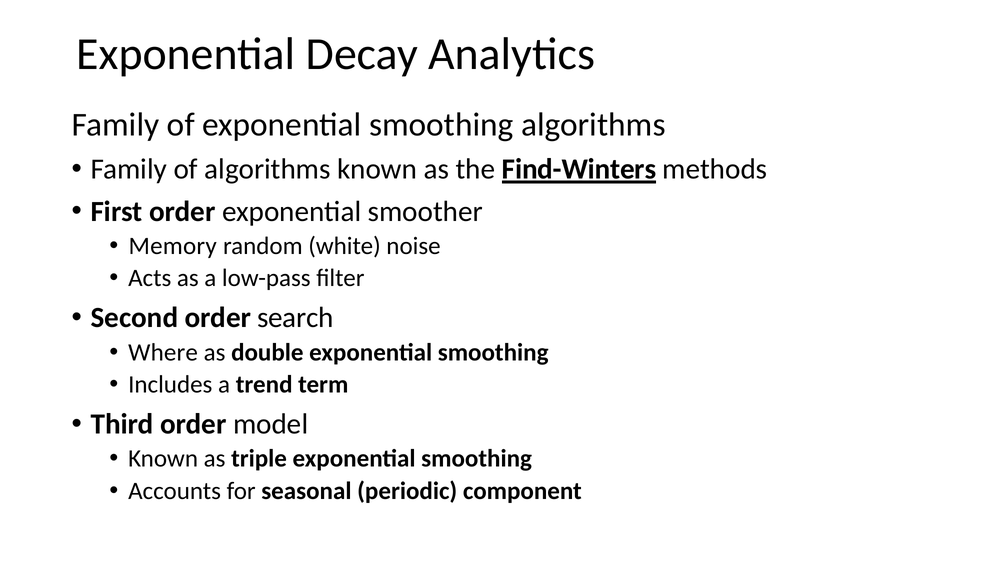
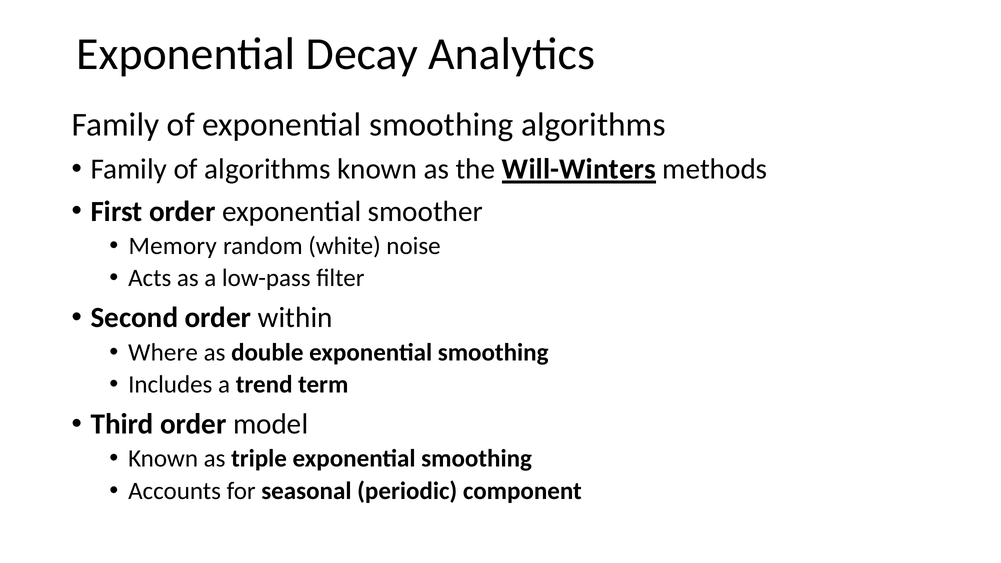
Find-Winters: Find-Winters -> Will-Winters
search: search -> within
